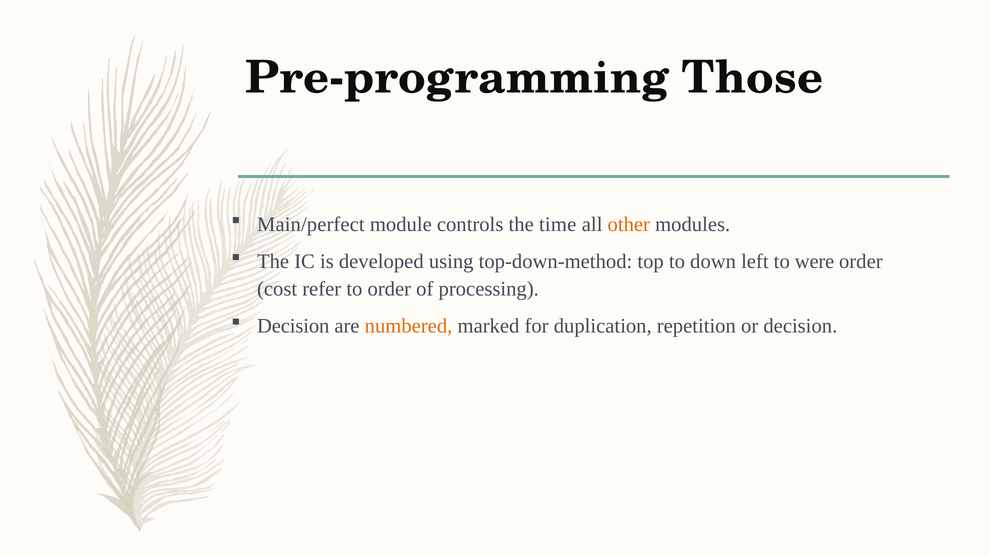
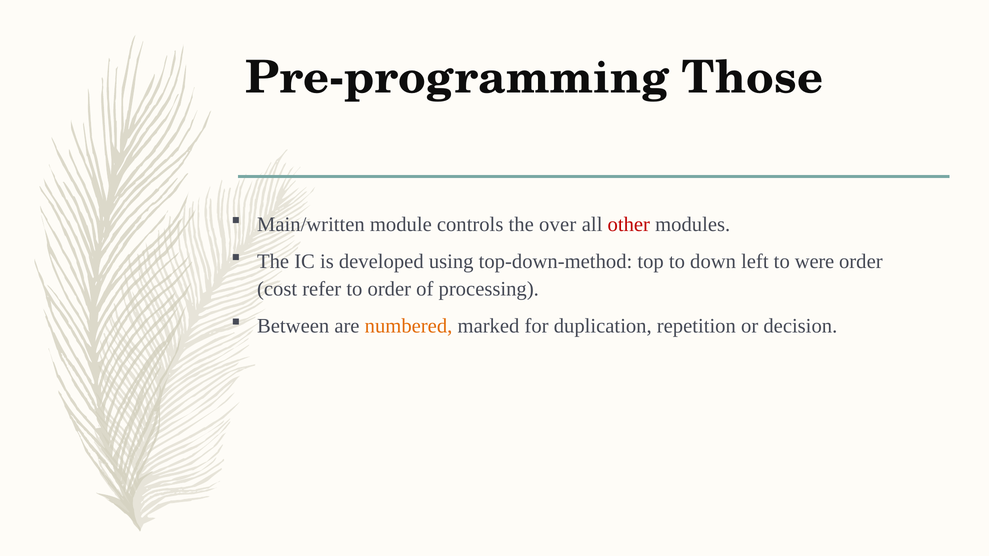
Main/perfect: Main/perfect -> Main/written
time: time -> over
other colour: orange -> red
Decision at (293, 326): Decision -> Between
